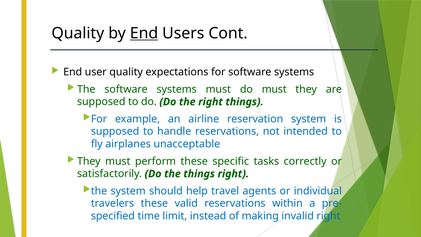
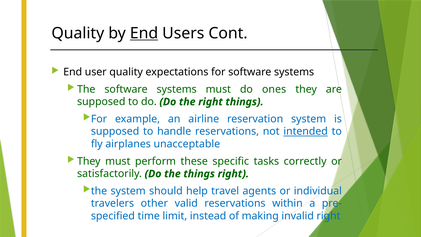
do must: must -> ones
intended underline: none -> present
travelers these: these -> other
